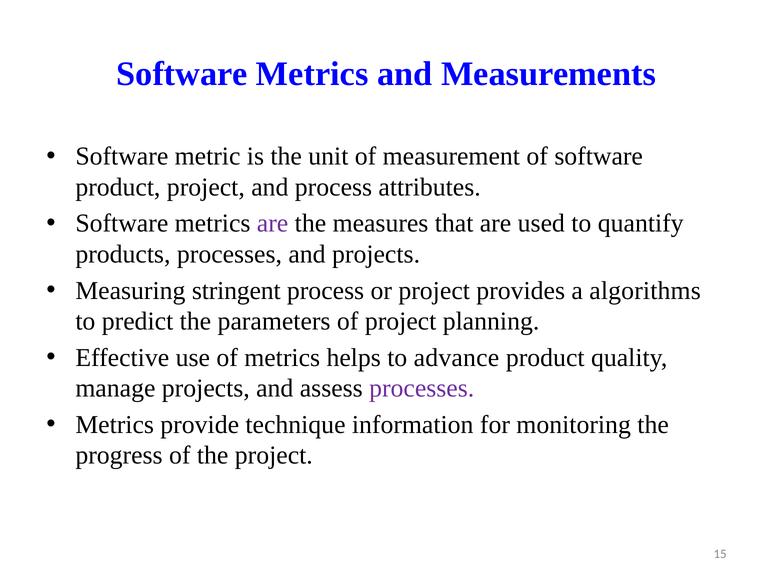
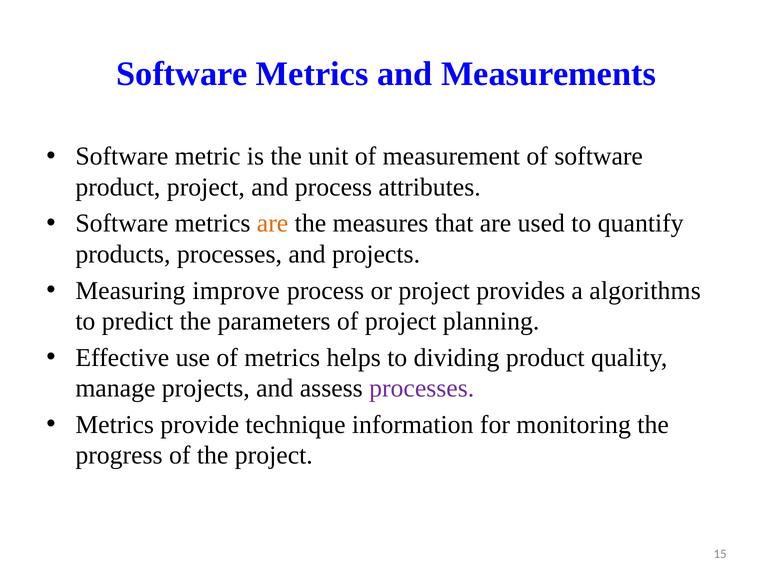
are at (273, 223) colour: purple -> orange
stringent: stringent -> improve
advance: advance -> dividing
